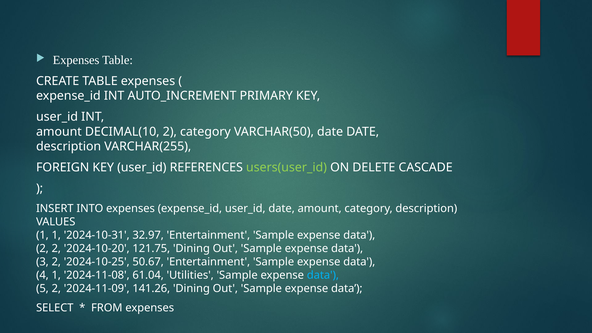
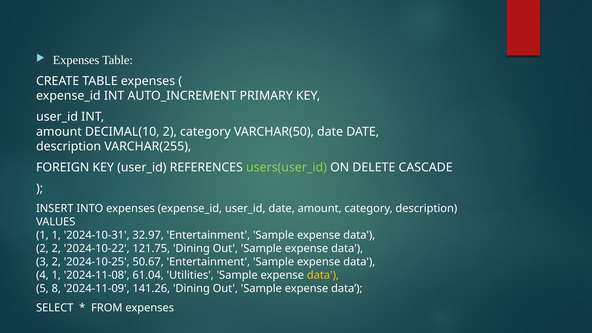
2024-10-20: 2024-10-20 -> 2024-10-22
data at (323, 275) colour: light blue -> yellow
5 2: 2 -> 8
